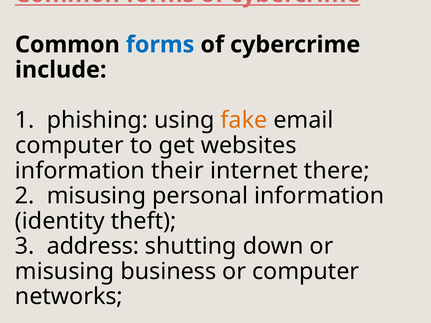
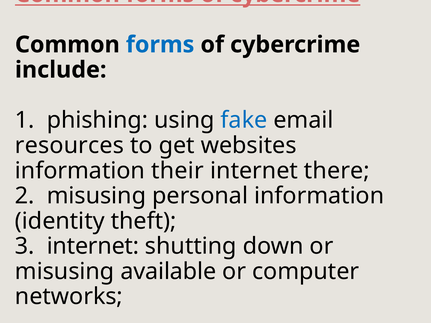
fake colour: orange -> blue
computer at (69, 146): computer -> resources
3 address: address -> internet
business: business -> available
